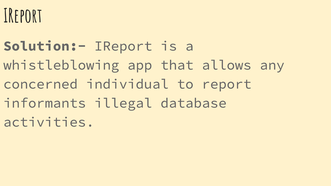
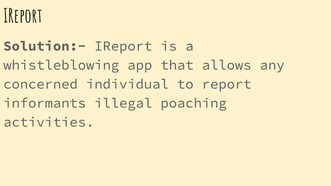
database: database -> poaching
